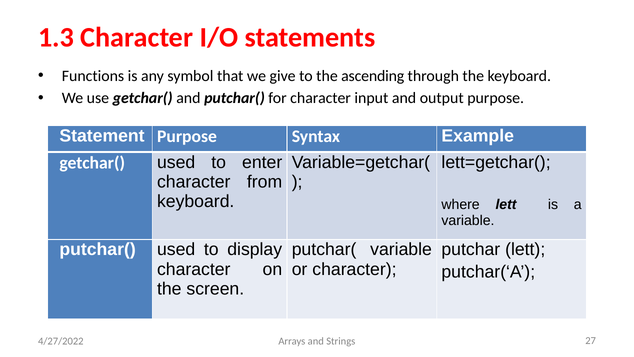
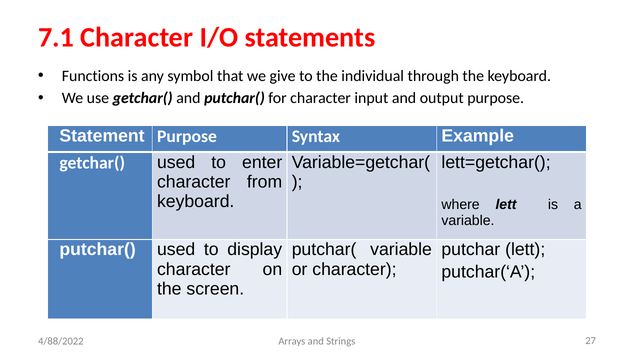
1.3: 1.3 -> 7.1
ascending: ascending -> individual
4/27/2022: 4/27/2022 -> 4/88/2022
